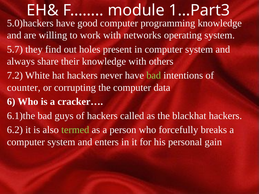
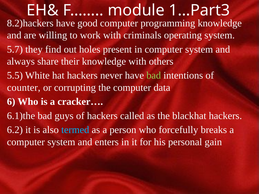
5.0)hackers: 5.0)hackers -> 8.2)hackers
networks: networks -> criminals
7.2: 7.2 -> 5.5
termed colour: light green -> light blue
